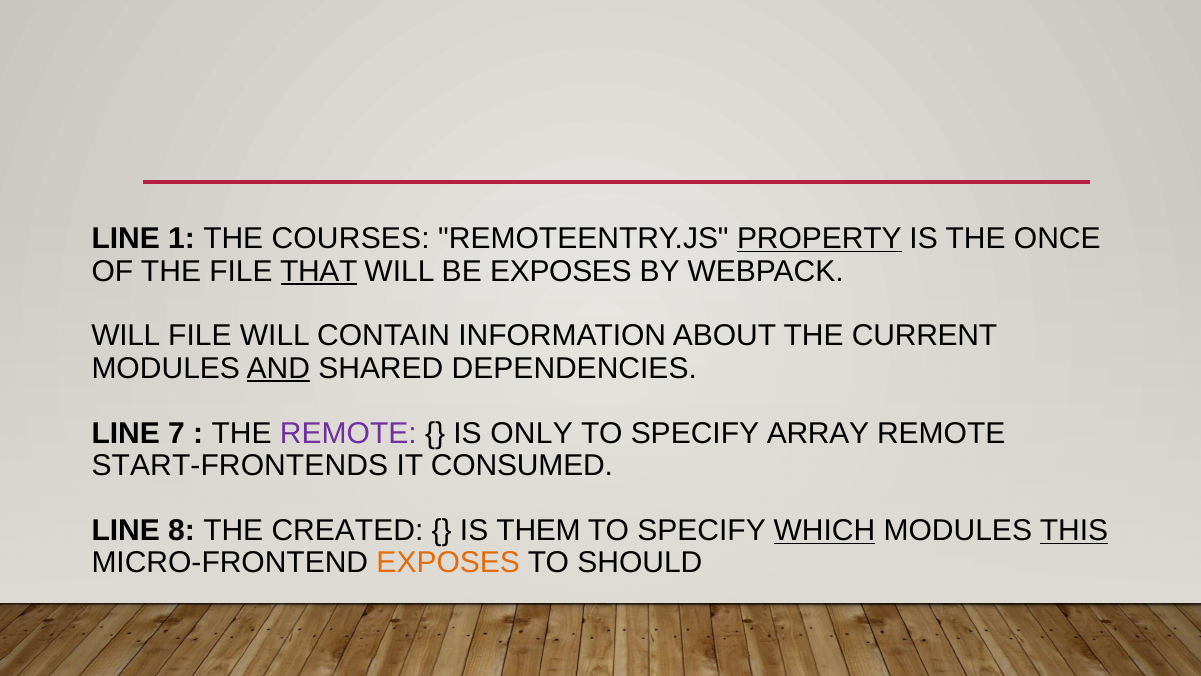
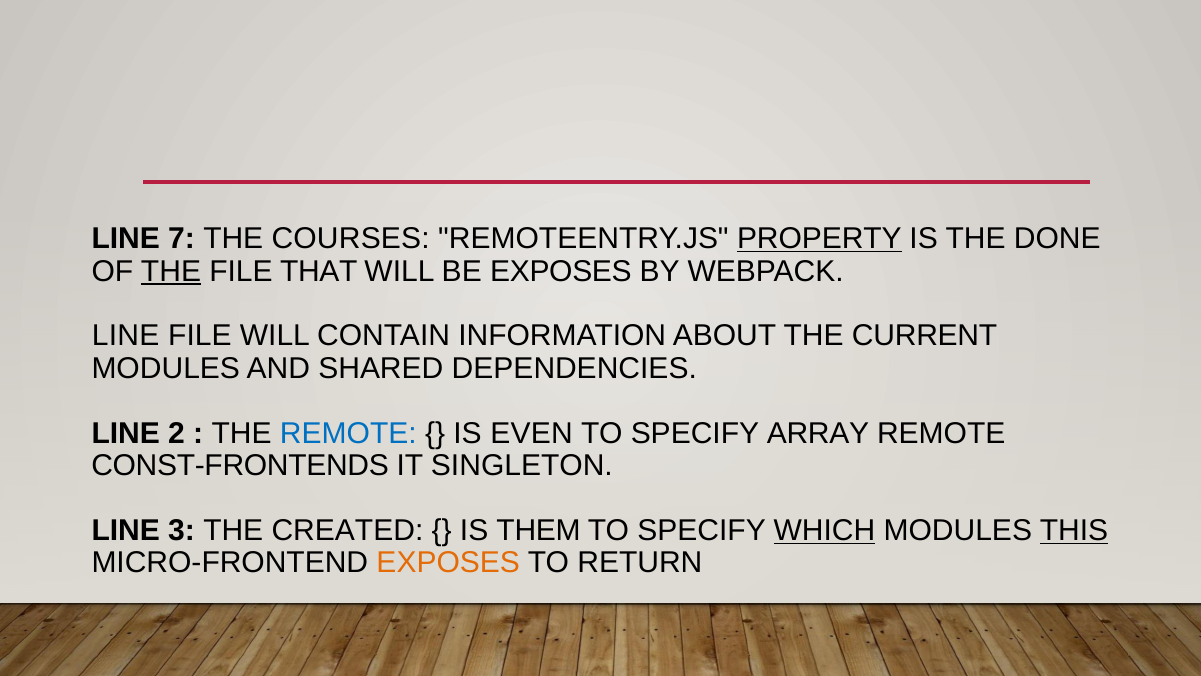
1: 1 -> 7
ONCE: ONCE -> DONE
THE at (171, 271) underline: none -> present
THAT underline: present -> none
WILL at (126, 336): WILL -> LINE
AND underline: present -> none
7: 7 -> 2
REMOTE at (348, 433) colour: purple -> blue
ONLY: ONLY -> EVEN
START-FRONTENDS: START-FRONTENDS -> CONST-FRONTENDS
CONSUMED: CONSUMED -> SINGLETON
8: 8 -> 3
SHOULD: SHOULD -> RETURN
